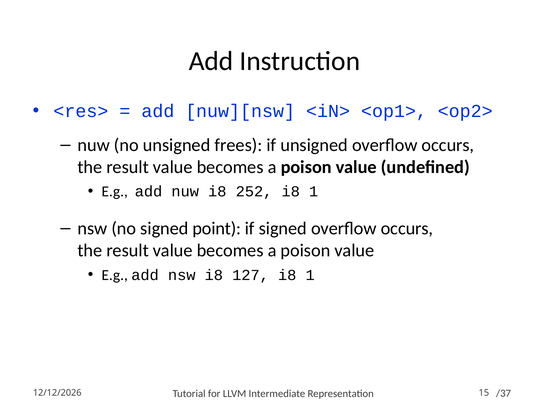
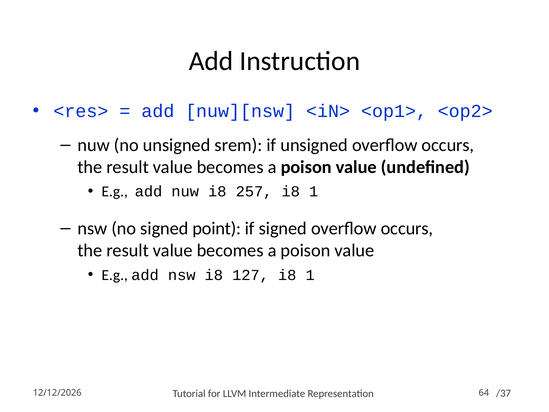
frees: frees -> srem
252: 252 -> 257
15: 15 -> 64
